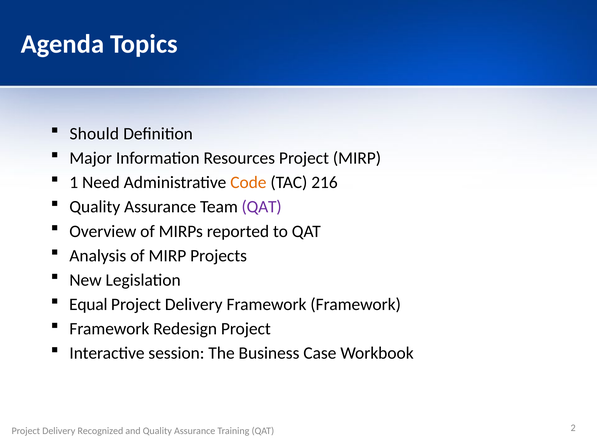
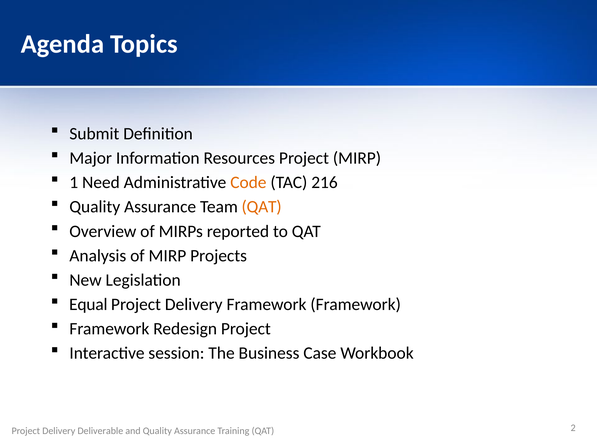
Should: Should -> Submit
QAT at (262, 207) colour: purple -> orange
Recognized: Recognized -> Deliverable
